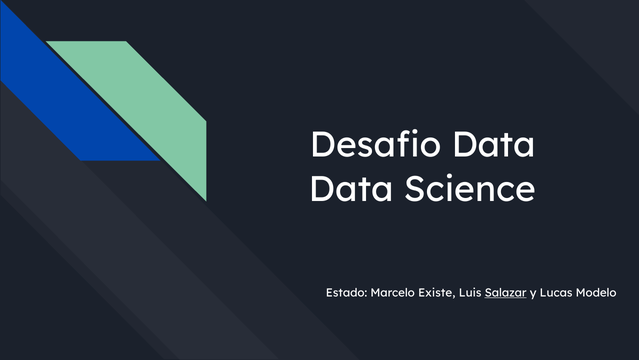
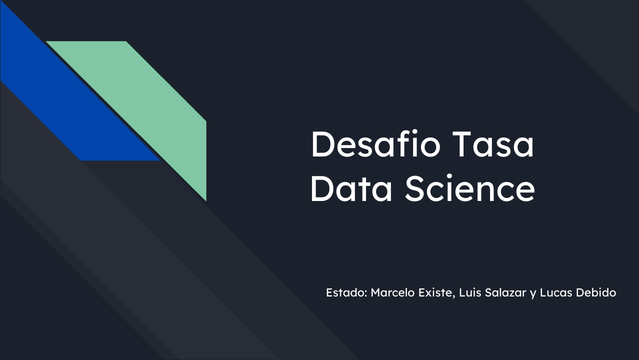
Desafio Data: Data -> Tasa
Salazar underline: present -> none
Modelo: Modelo -> Debido
